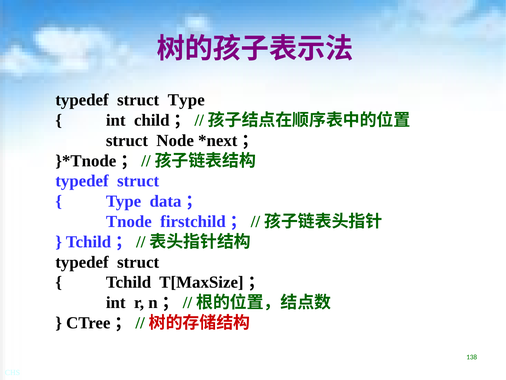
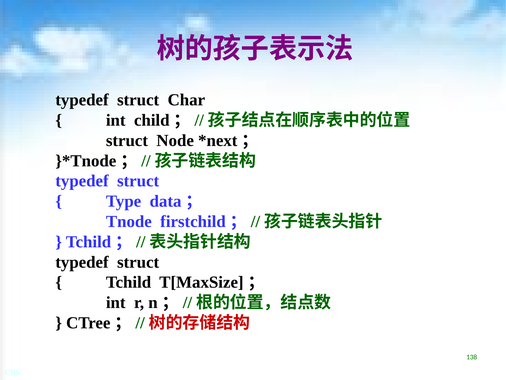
struct Type: Type -> Char
